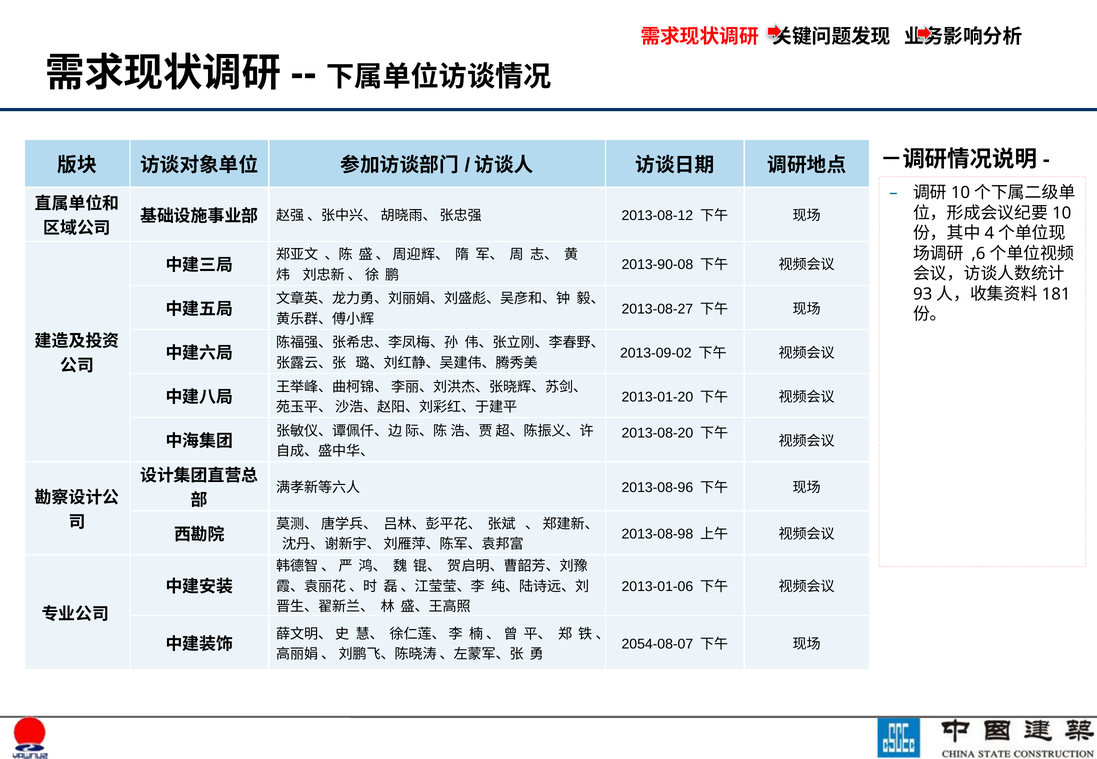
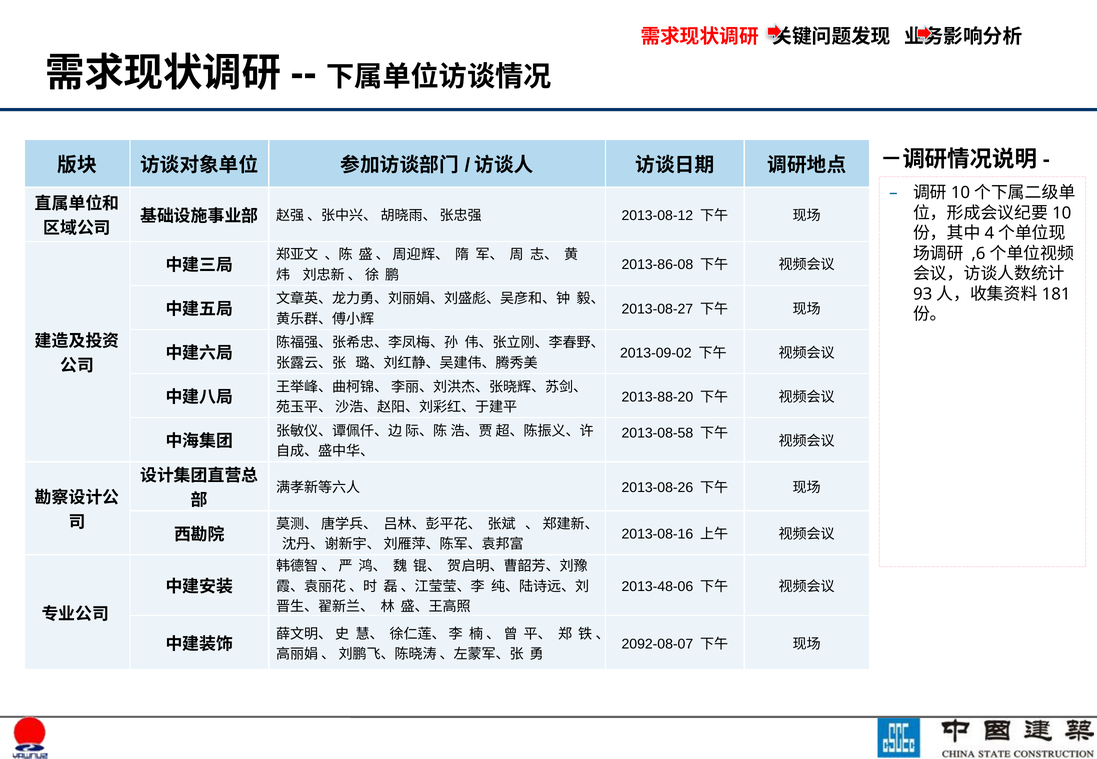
2013-90-08: 2013-90-08 -> 2013-86-08
2013-01-20: 2013-01-20 -> 2013-88-20
2013-08-20: 2013-08-20 -> 2013-08-58
2013-08-96: 2013-08-96 -> 2013-08-26
2013-08-98: 2013-08-98 -> 2013-08-16
2013-01-06: 2013-01-06 -> 2013-48-06
2054-08-07: 2054-08-07 -> 2092-08-07
